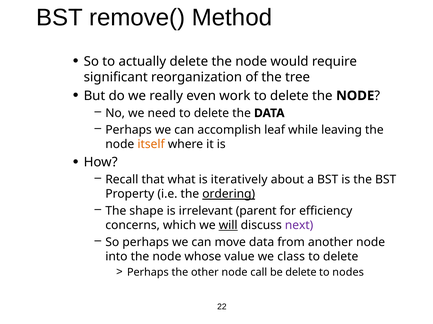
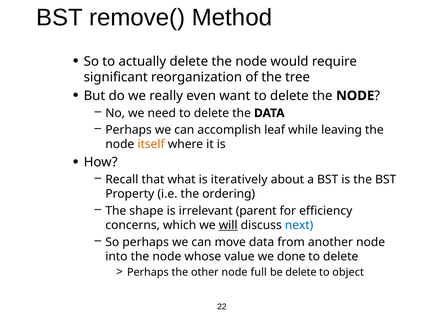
work: work -> want
ordering underline: present -> none
next colour: purple -> blue
class: class -> done
call: call -> full
nodes: nodes -> object
